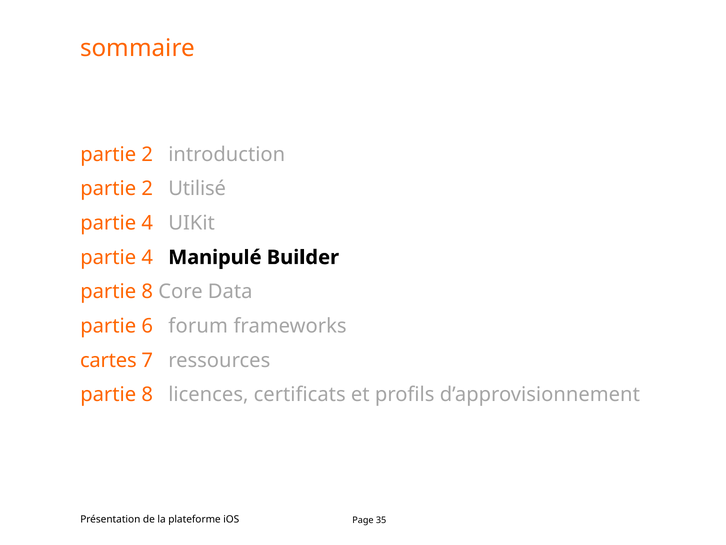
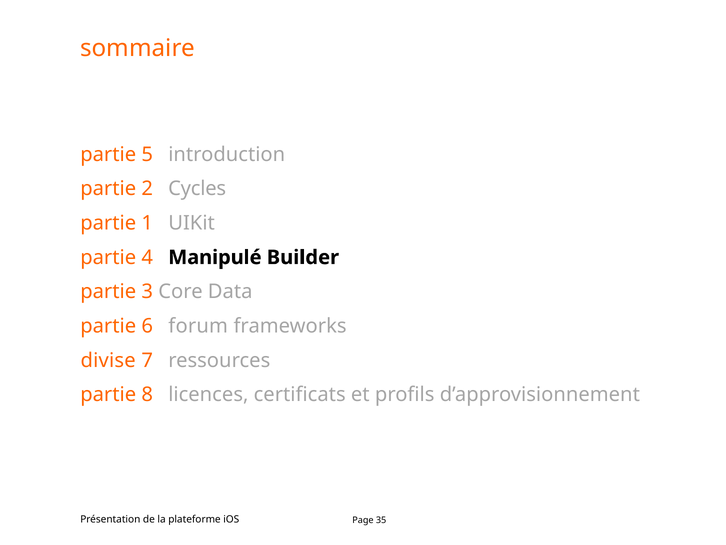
2 at (147, 154): 2 -> 5
Utilisé: Utilisé -> Cycles
4 at (147, 223): 4 -> 1
8 at (147, 292): 8 -> 3
cartes: cartes -> divise
